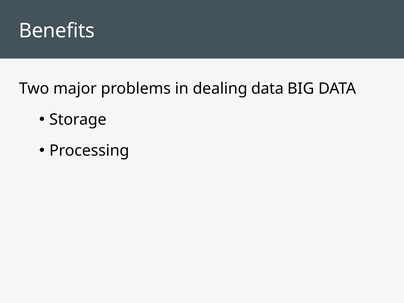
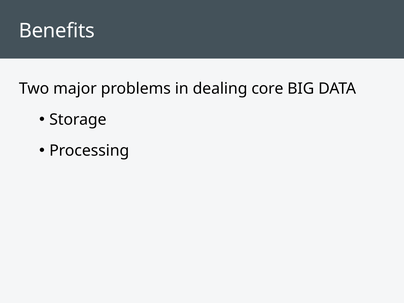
dealing data: data -> core
